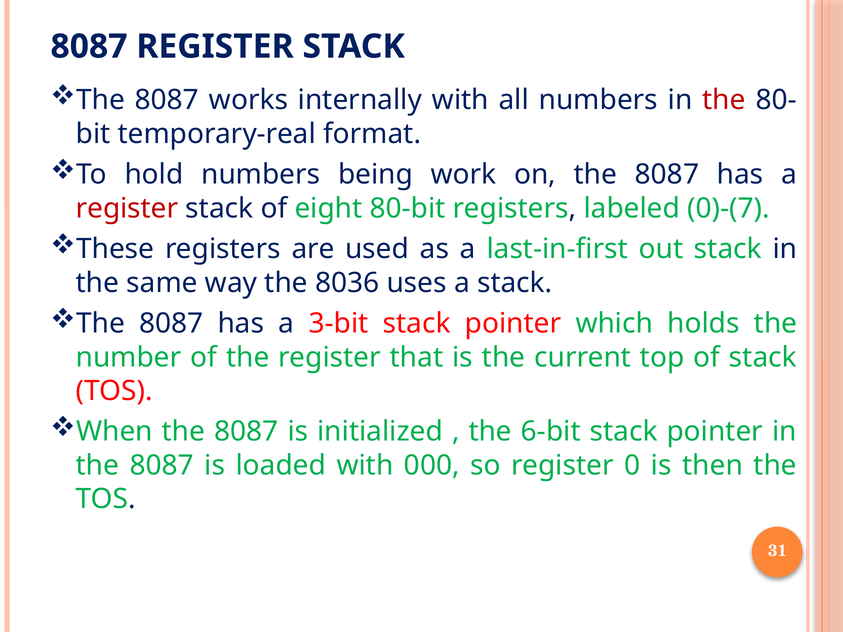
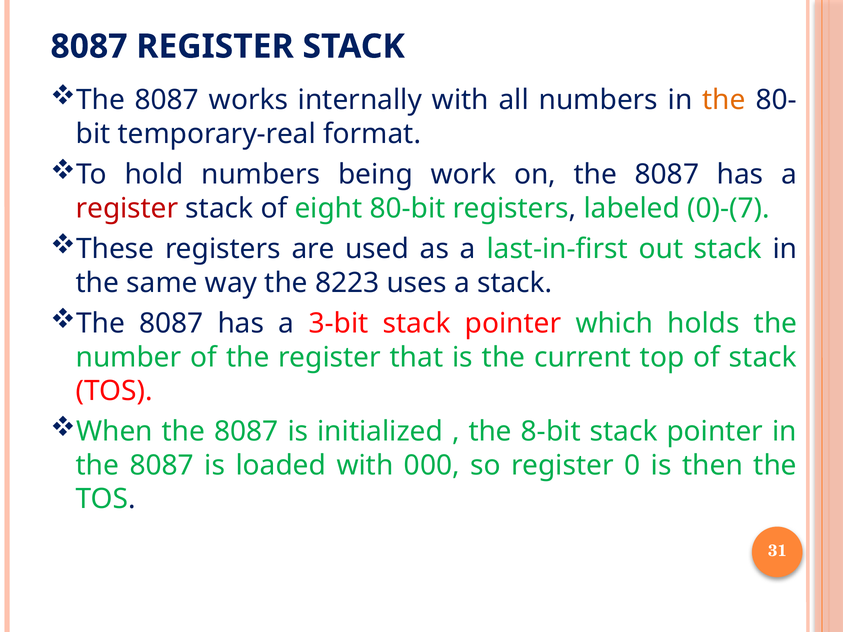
the at (724, 100) colour: red -> orange
8036: 8036 -> 8223
6-bit: 6-bit -> 8-bit
